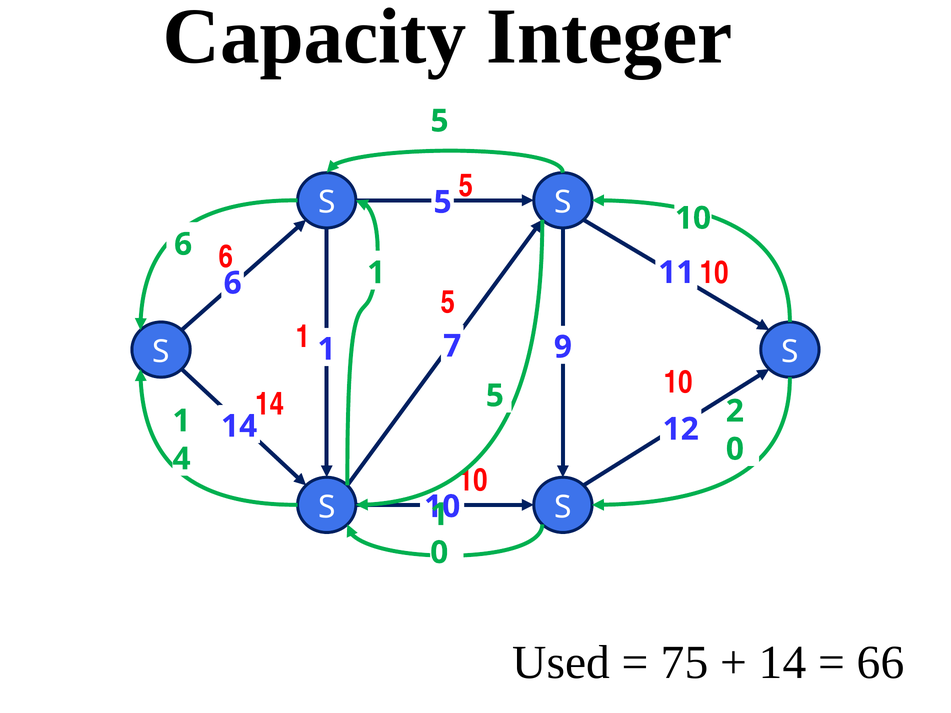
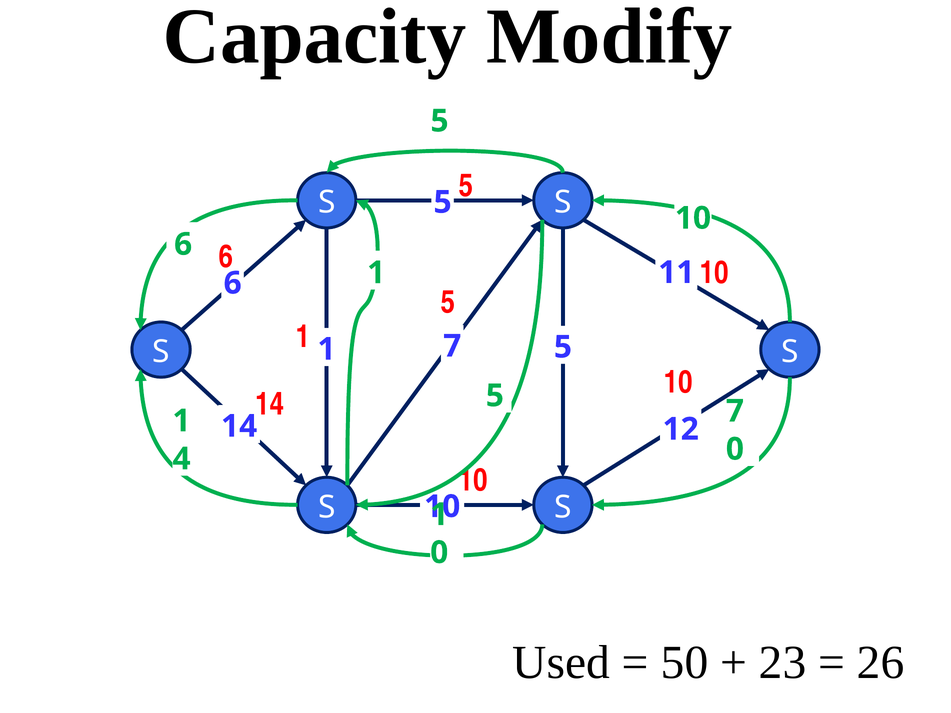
Integer: Integer -> Modify
9 at (563, 347): 9 -> 5
2 at (735, 411): 2 -> 7
75: 75 -> 50
14 at (783, 663): 14 -> 23
66: 66 -> 26
